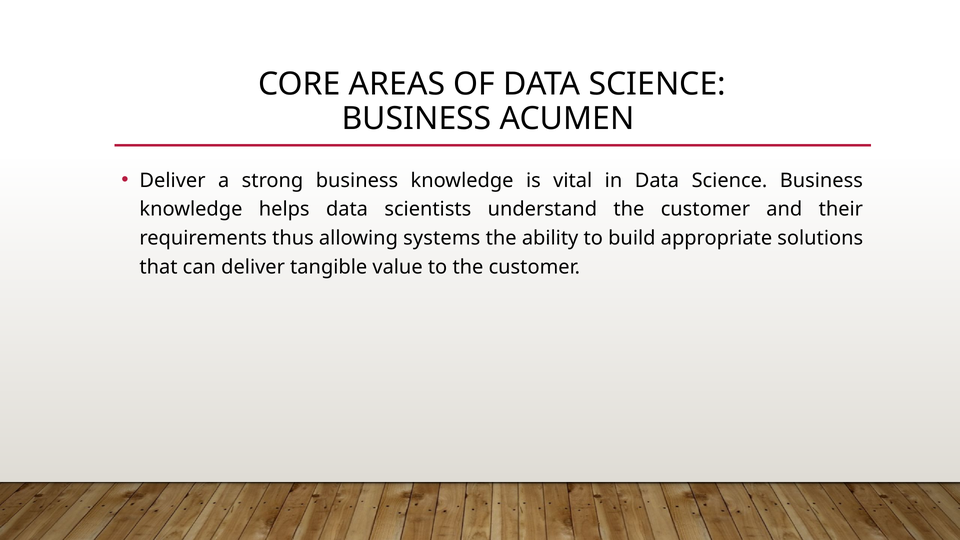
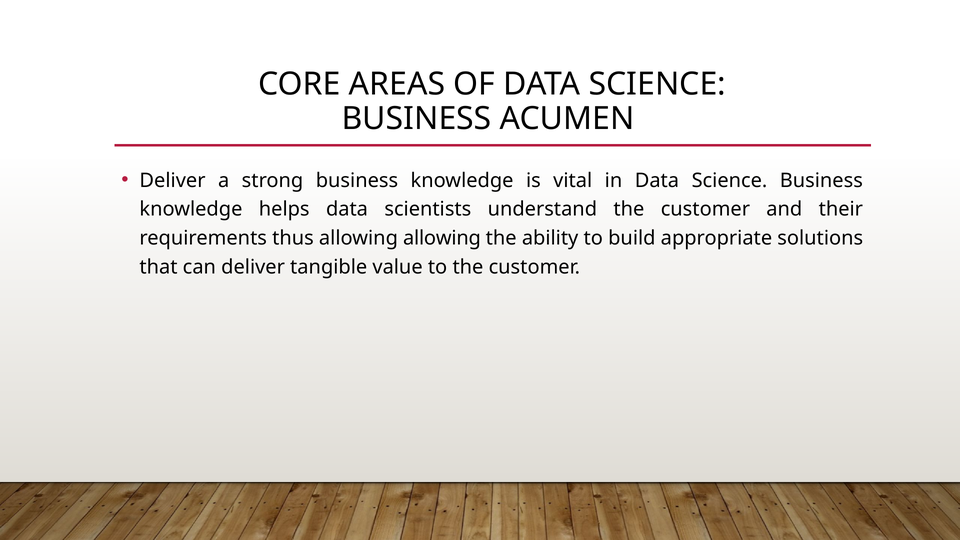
allowing systems: systems -> allowing
